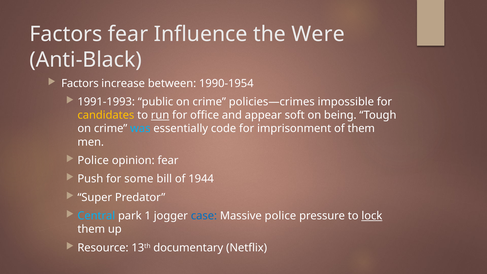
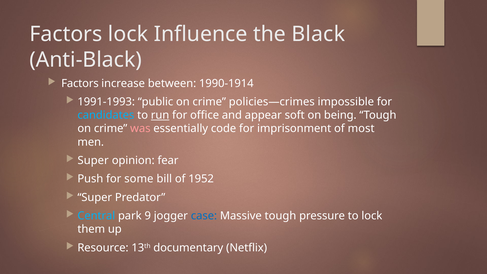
Factors fear: fear -> lock
Were: Were -> Black
1990-1954: 1990-1954 -> 1990-1914
candidates colour: yellow -> light blue
was colour: light blue -> pink
of them: them -> most
Police at (93, 160): Police -> Super
1944: 1944 -> 1952
1: 1 -> 9
Massive police: police -> tough
lock at (372, 216) underline: present -> none
